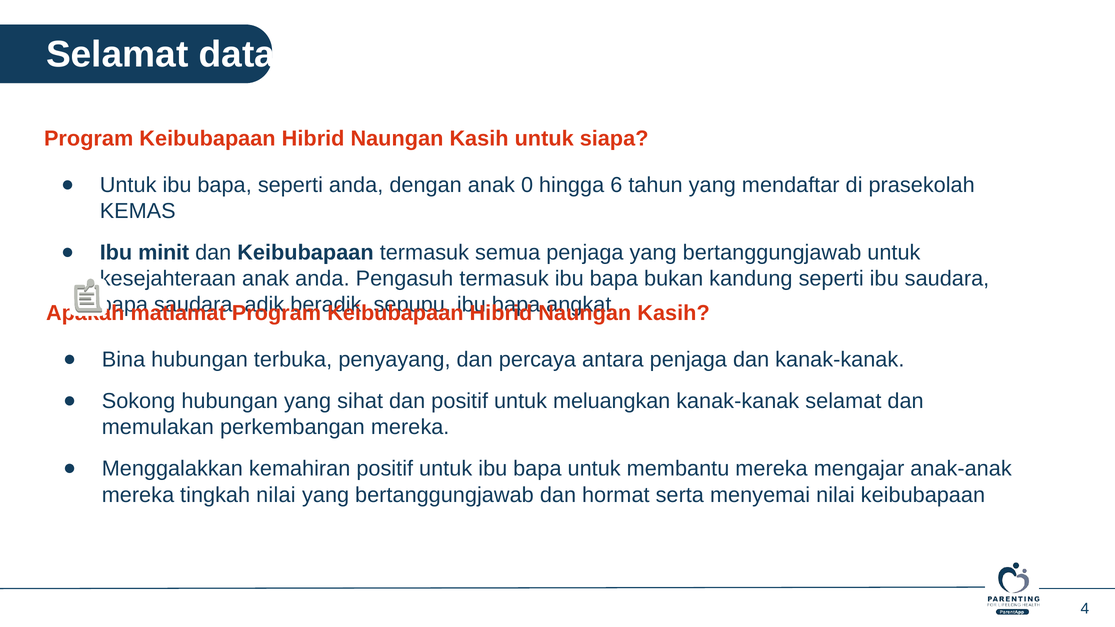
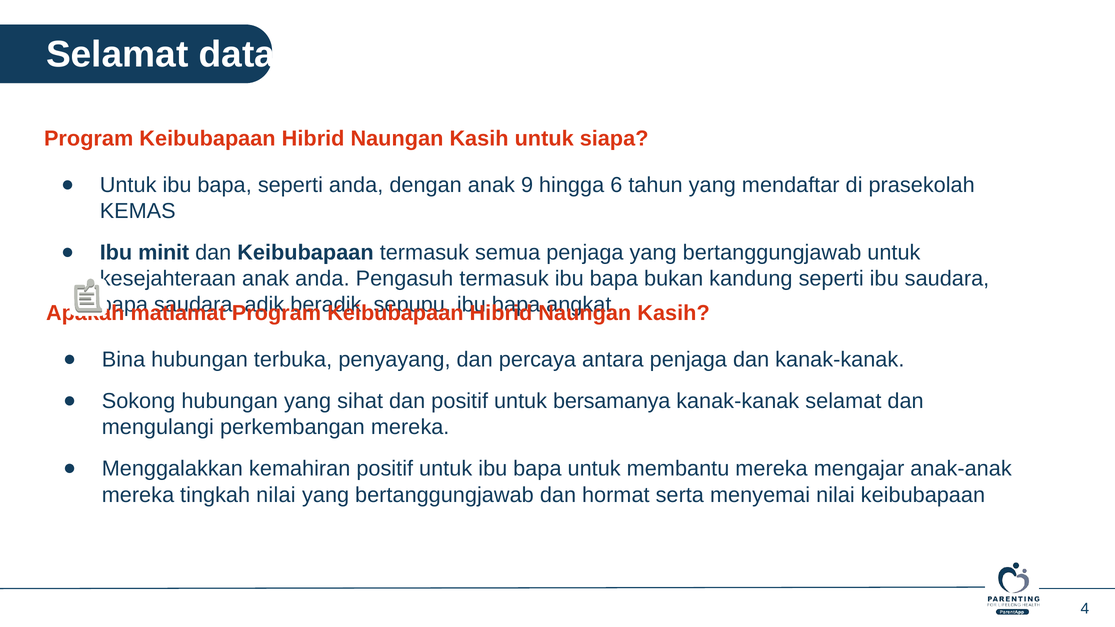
0: 0 -> 9
meluangkan: meluangkan -> bersamanya
memulakan: memulakan -> mengulangi
